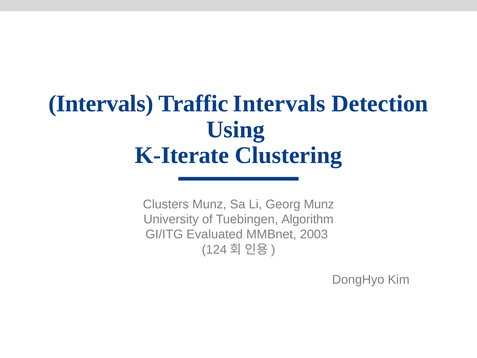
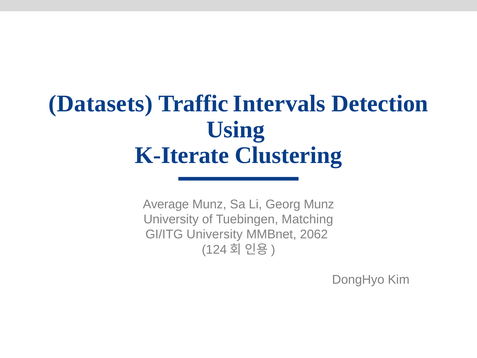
Intervals at (101, 104): Intervals -> Datasets
Clusters: Clusters -> Average
Algorithm: Algorithm -> Matching
GI/ITG Evaluated: Evaluated -> University
2003: 2003 -> 2062
